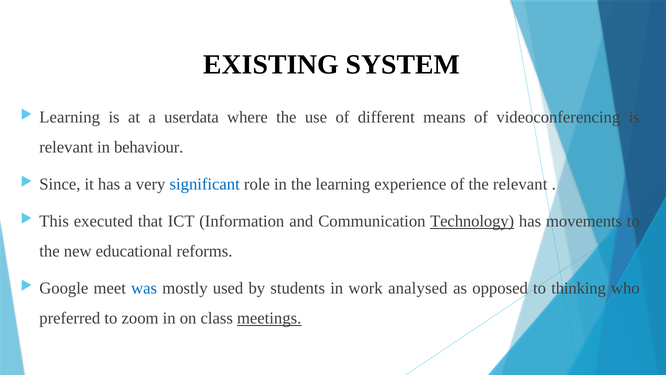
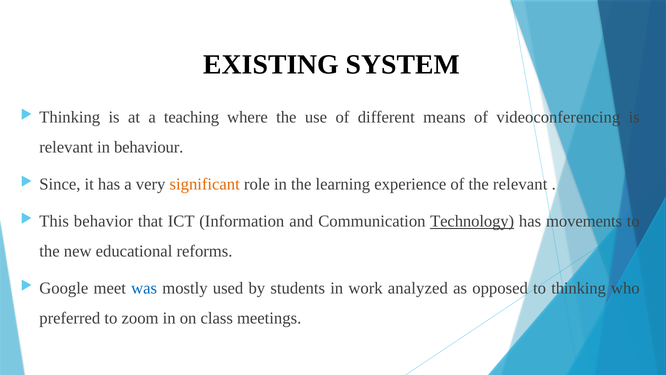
Learning at (70, 117): Learning -> Thinking
userdata: userdata -> teaching
significant colour: blue -> orange
executed: executed -> behavior
analysed: analysed -> analyzed
meetings underline: present -> none
